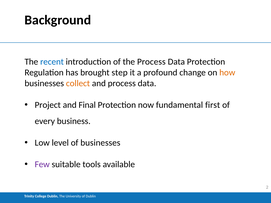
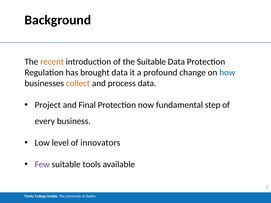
recent colour: blue -> orange
the Process: Process -> Suitable
brought step: step -> data
how colour: orange -> blue
first: first -> step
of businesses: businesses -> innovators
